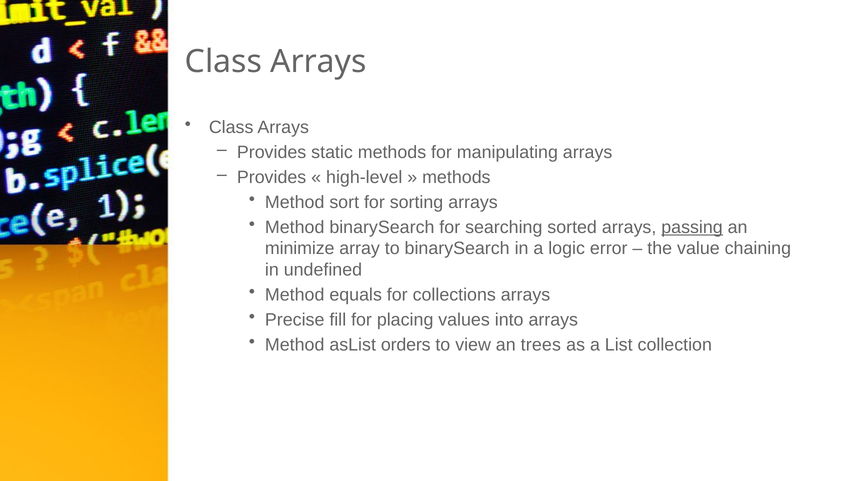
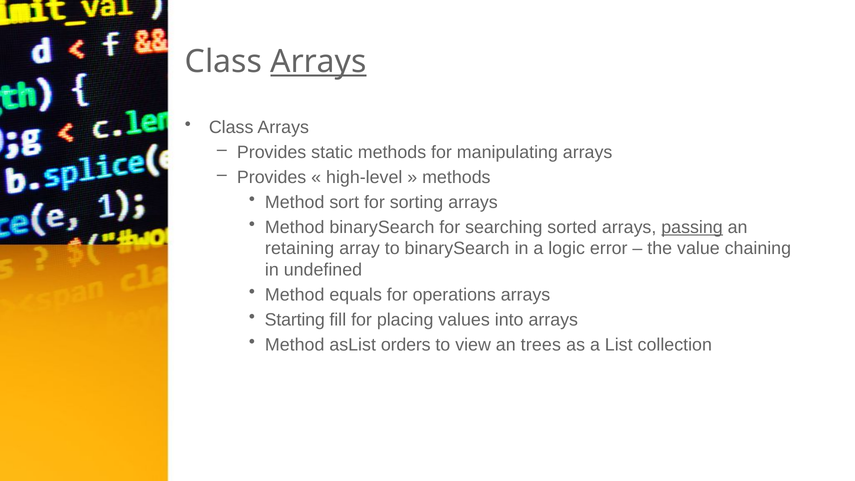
Arrays at (318, 62) underline: none -> present
minimize: minimize -> retaining
collections: collections -> operations
Precise: Precise -> Starting
